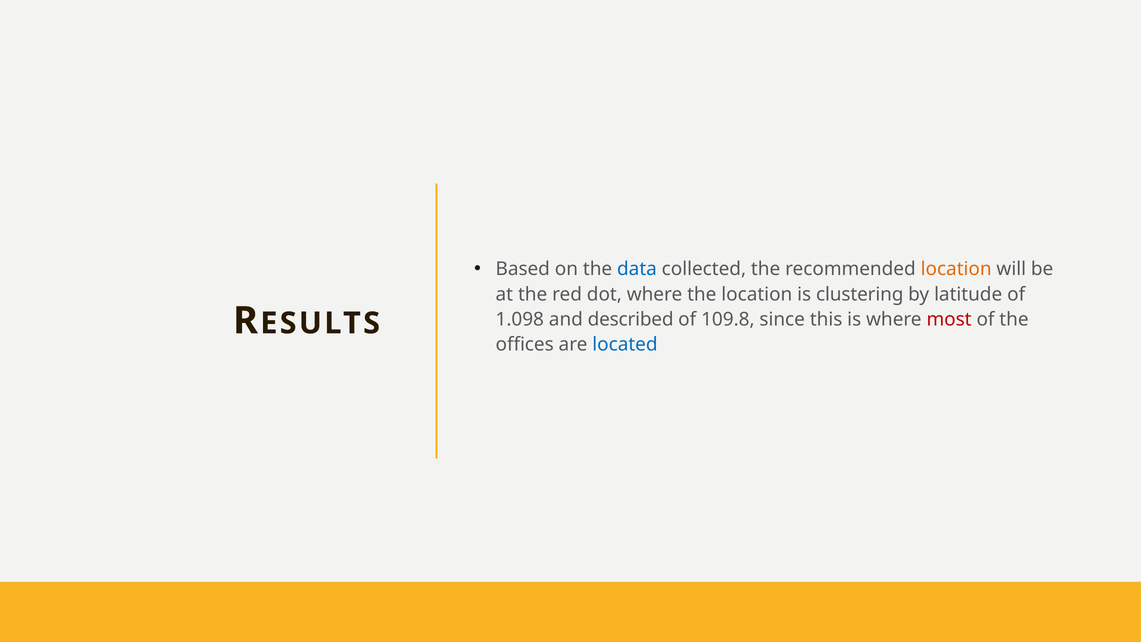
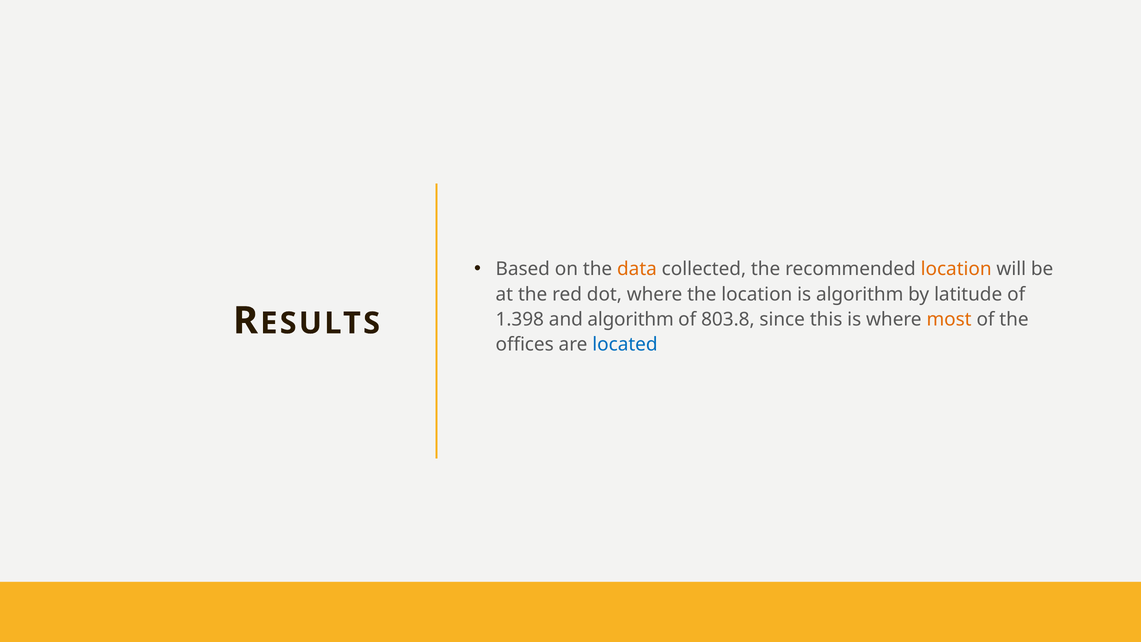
data colour: blue -> orange
is clustering: clustering -> algorithm
1.098: 1.098 -> 1.398
and described: described -> algorithm
109.8: 109.8 -> 803.8
most colour: red -> orange
